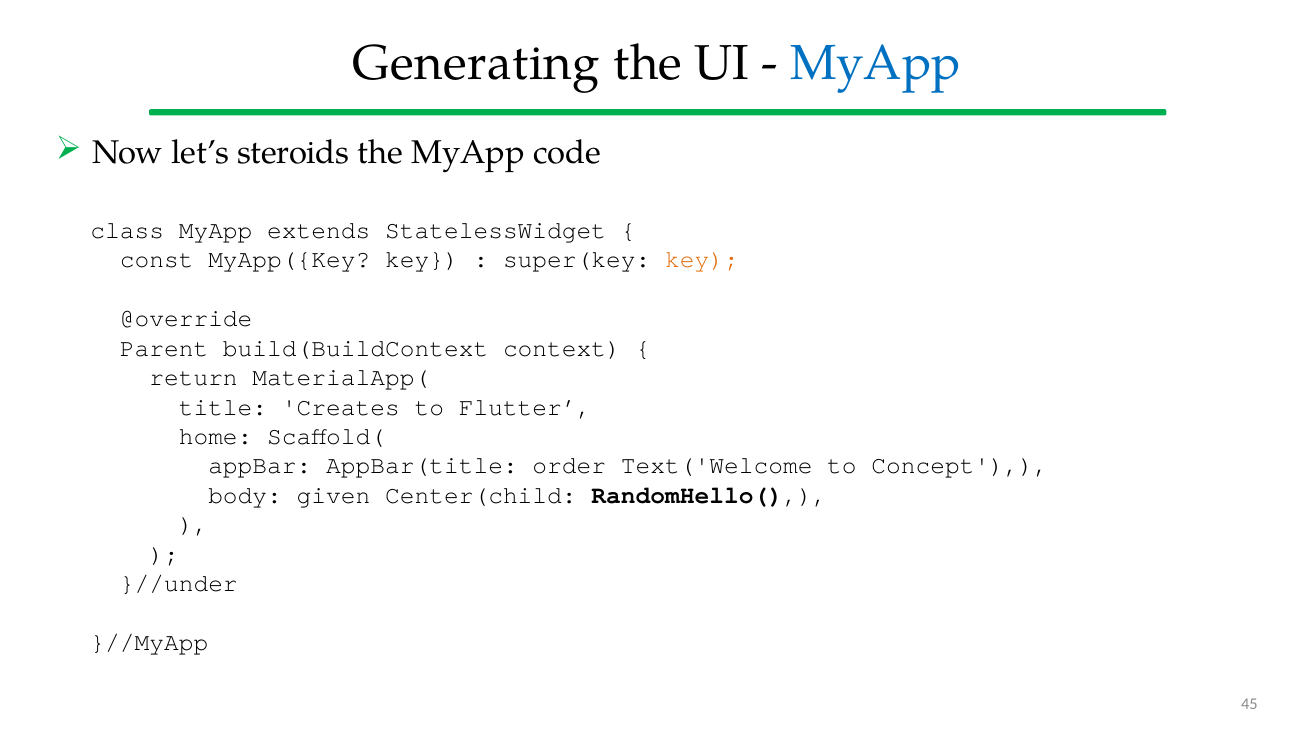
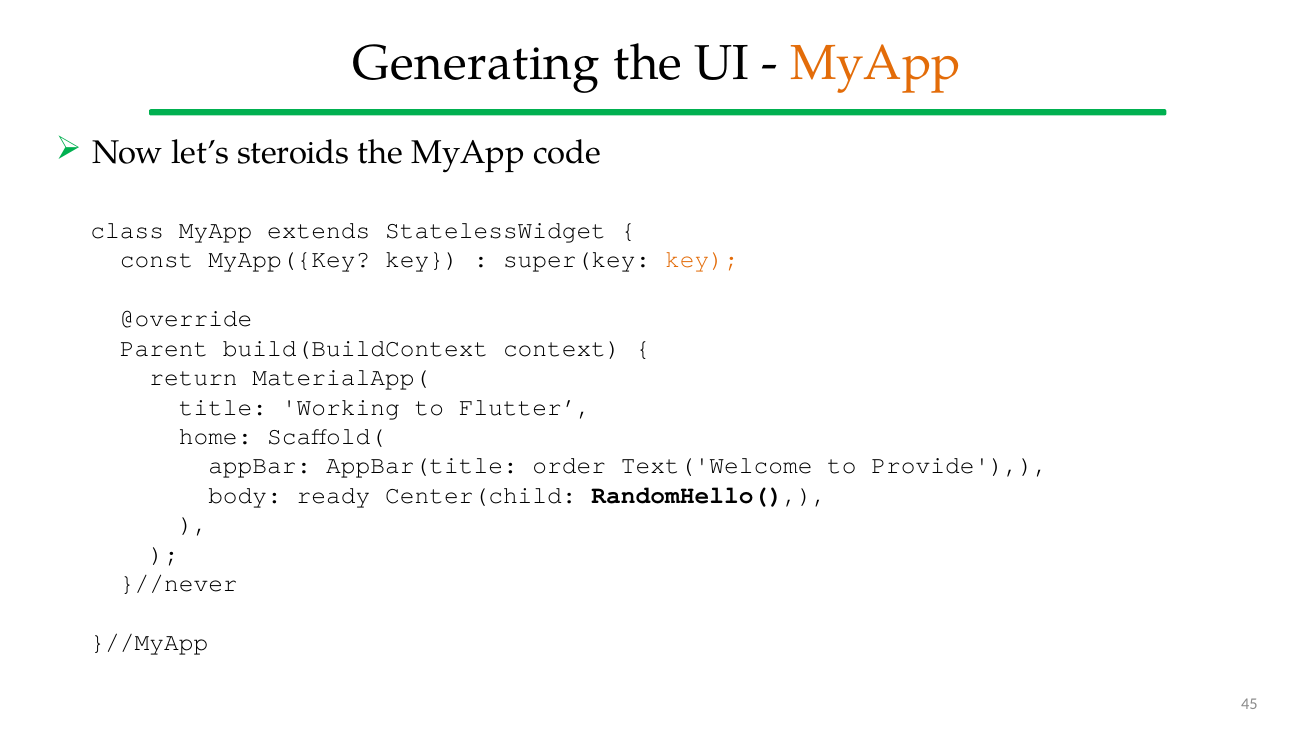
MyApp at (876, 63) colour: blue -> orange
Creates: Creates -> Working
Concept: Concept -> Provide
given: given -> ready
}//under: }//under -> }//never
